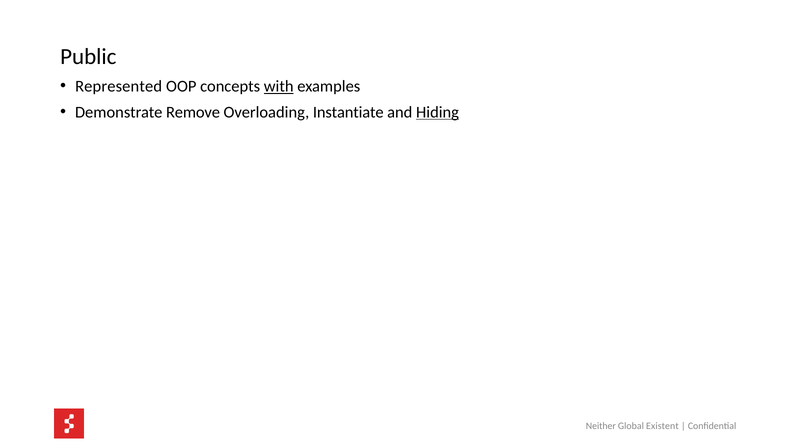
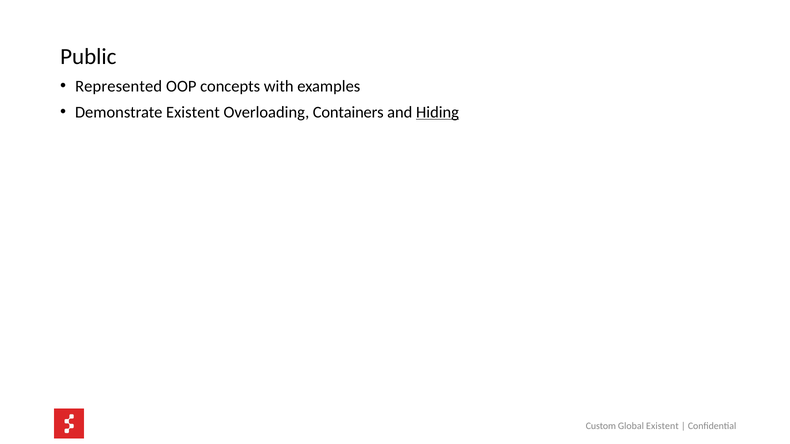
with underline: present -> none
Demonstrate Remove: Remove -> Existent
Instantiate: Instantiate -> Containers
Neither: Neither -> Custom
